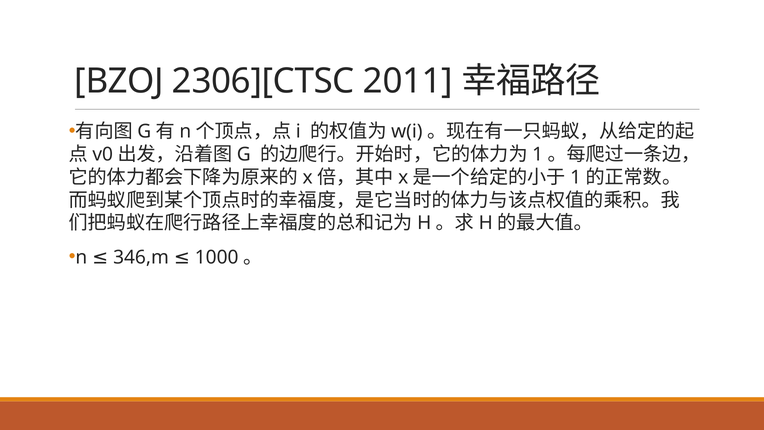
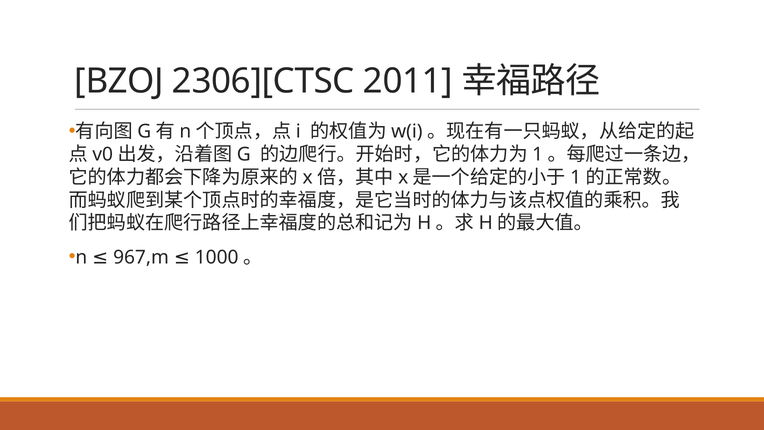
346,m: 346,m -> 967,m
